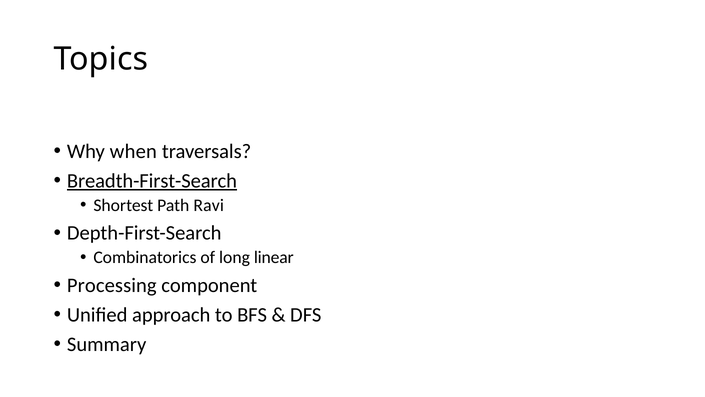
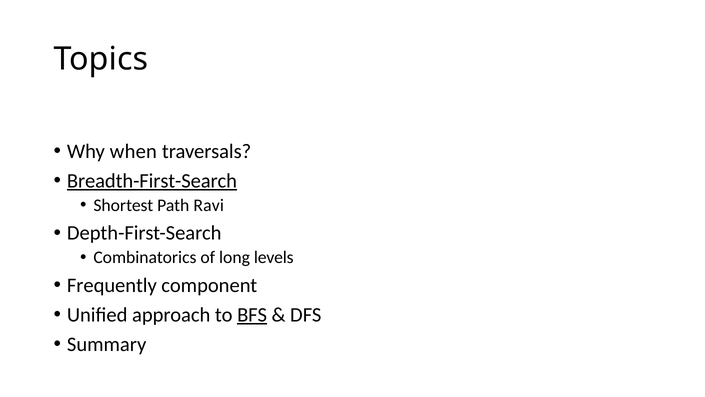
linear: linear -> levels
Processing: Processing -> Frequently
BFS underline: none -> present
